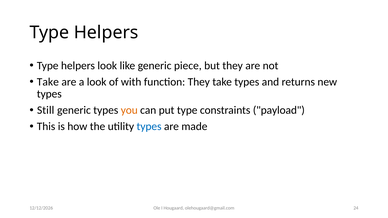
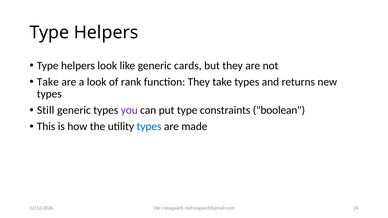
piece: piece -> cards
with: with -> rank
you colour: orange -> purple
payload: payload -> boolean
